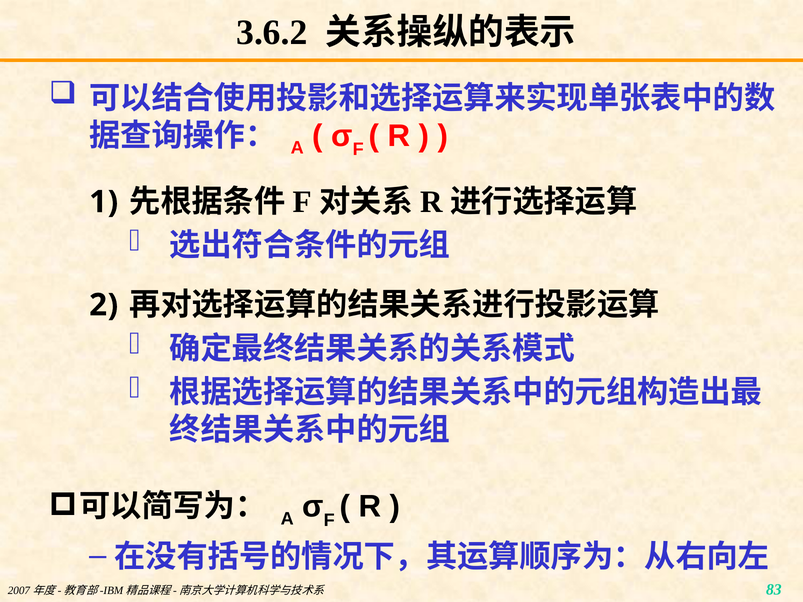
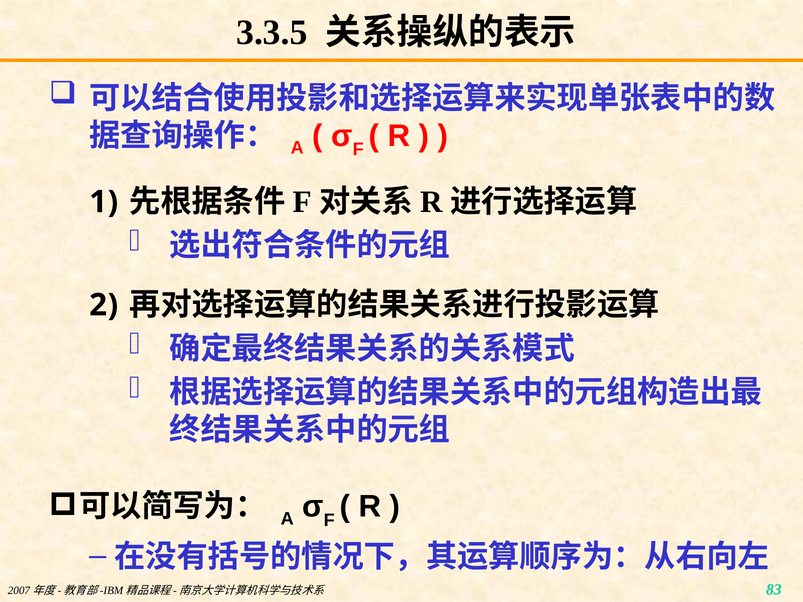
3.6.2: 3.6.2 -> 3.3.5
